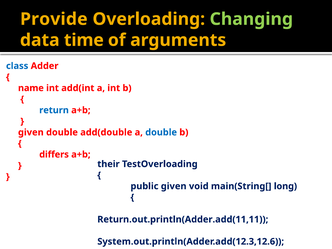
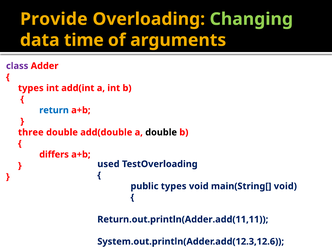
class colour: blue -> purple
name at (31, 88): name -> types
given at (31, 132): given -> three
double at (161, 132) colour: blue -> black
their: their -> used
public given: given -> types
main(String[ long: long -> void
